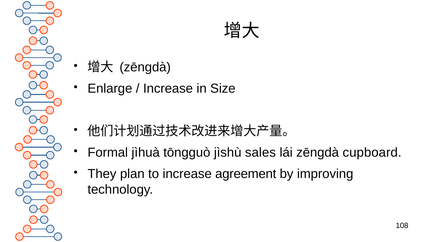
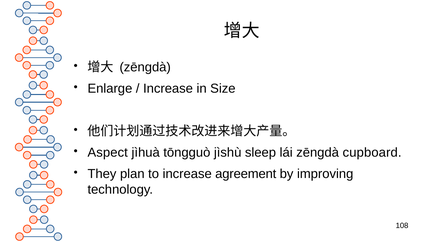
Formal: Formal -> Aspect
sales: sales -> sleep
